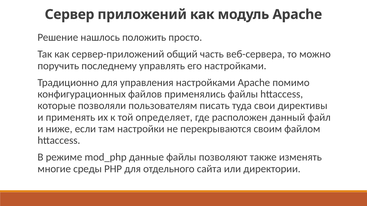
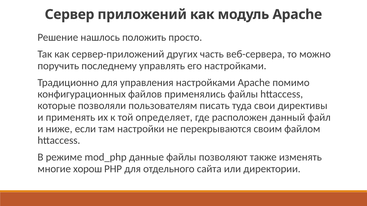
общий: общий -> других
среды: среды -> хорош
